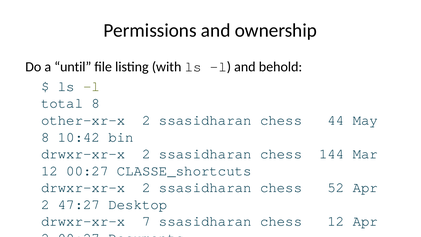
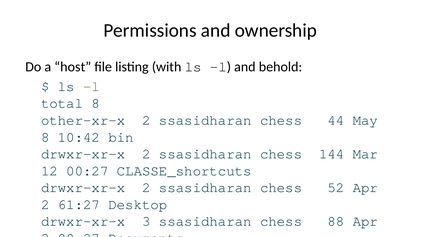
until: until -> host
47:27: 47:27 -> 61:27
7: 7 -> 3
chess 12: 12 -> 88
